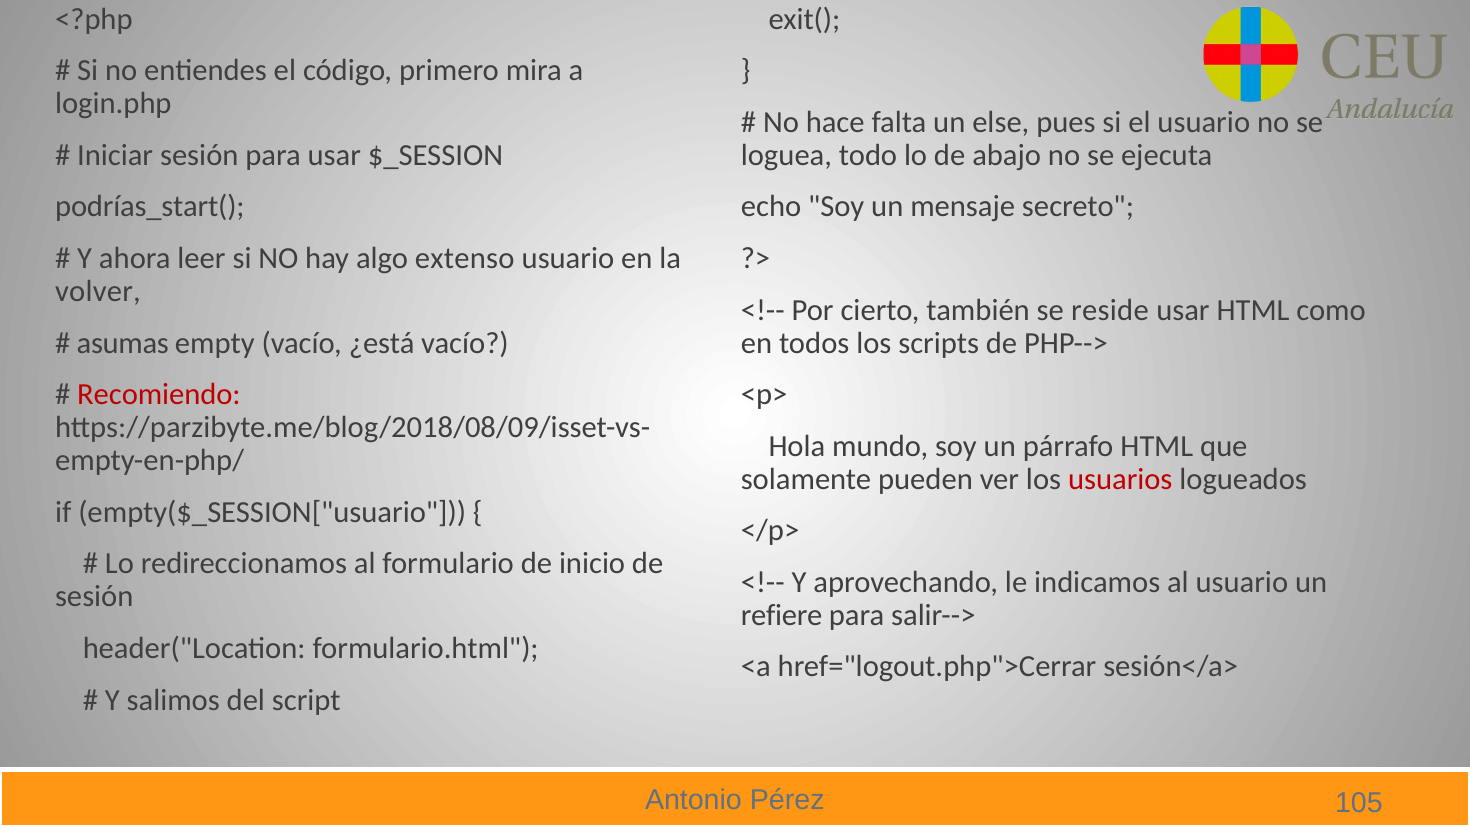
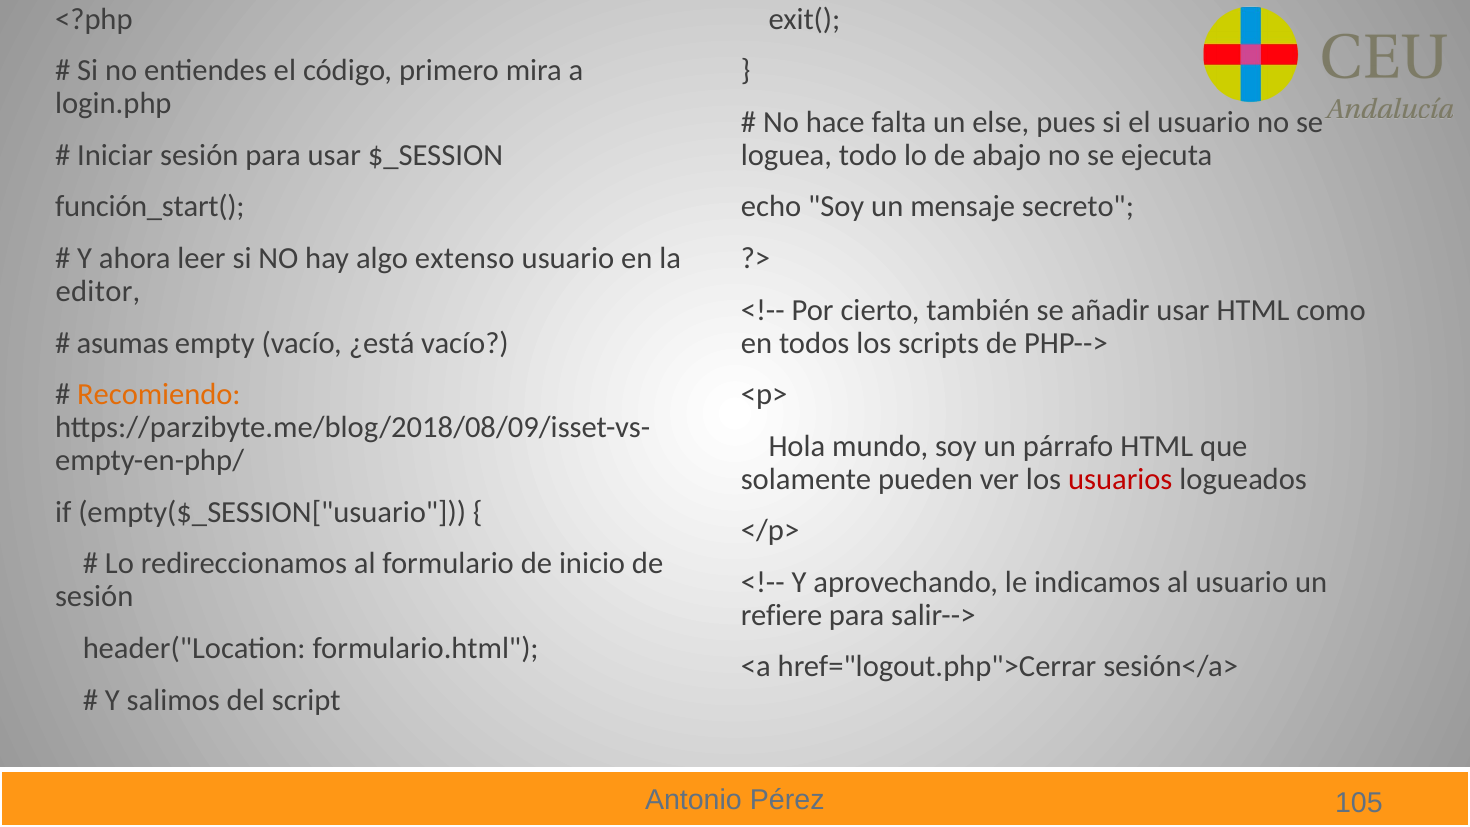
podrías_start(: podrías_start( -> función_start(
volver: volver -> editor
reside: reside -> añadir
Recomiendo colour: red -> orange
